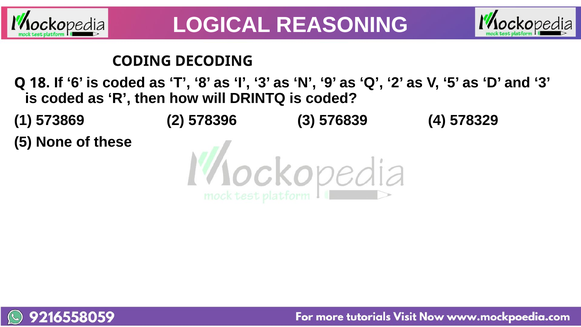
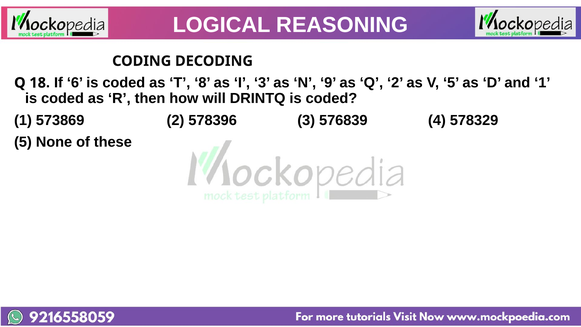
and 3: 3 -> 1
